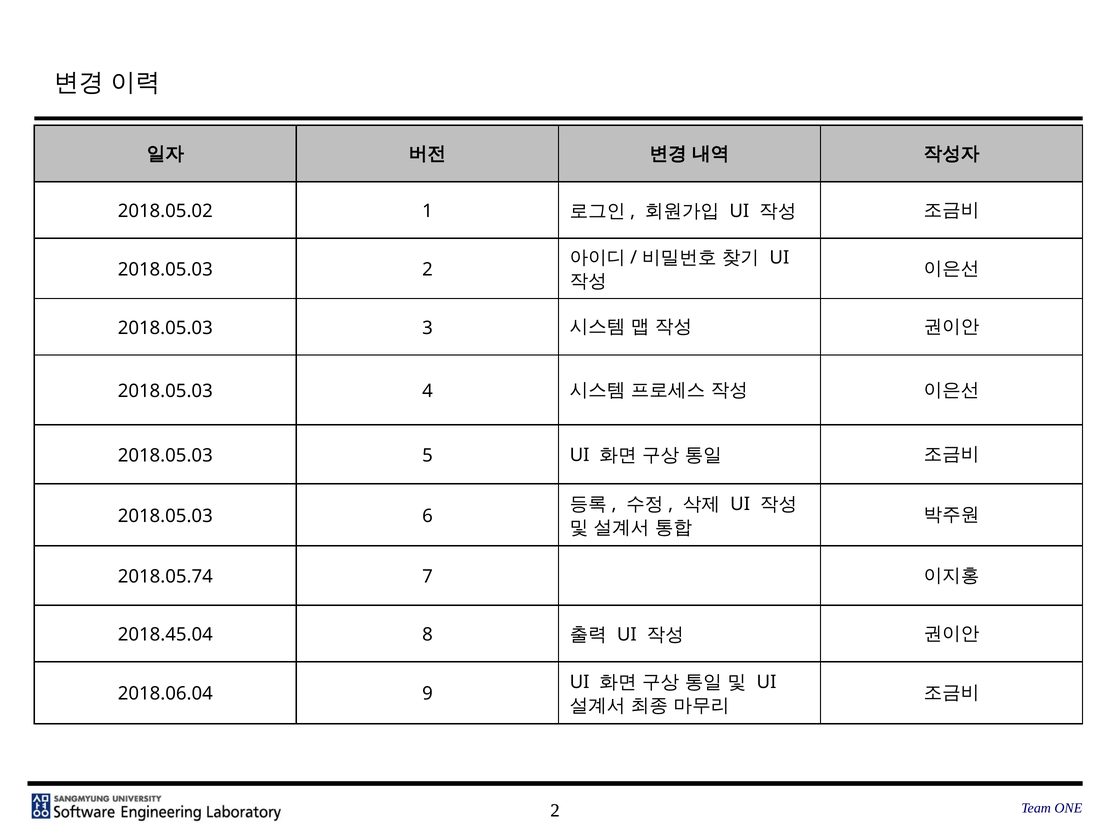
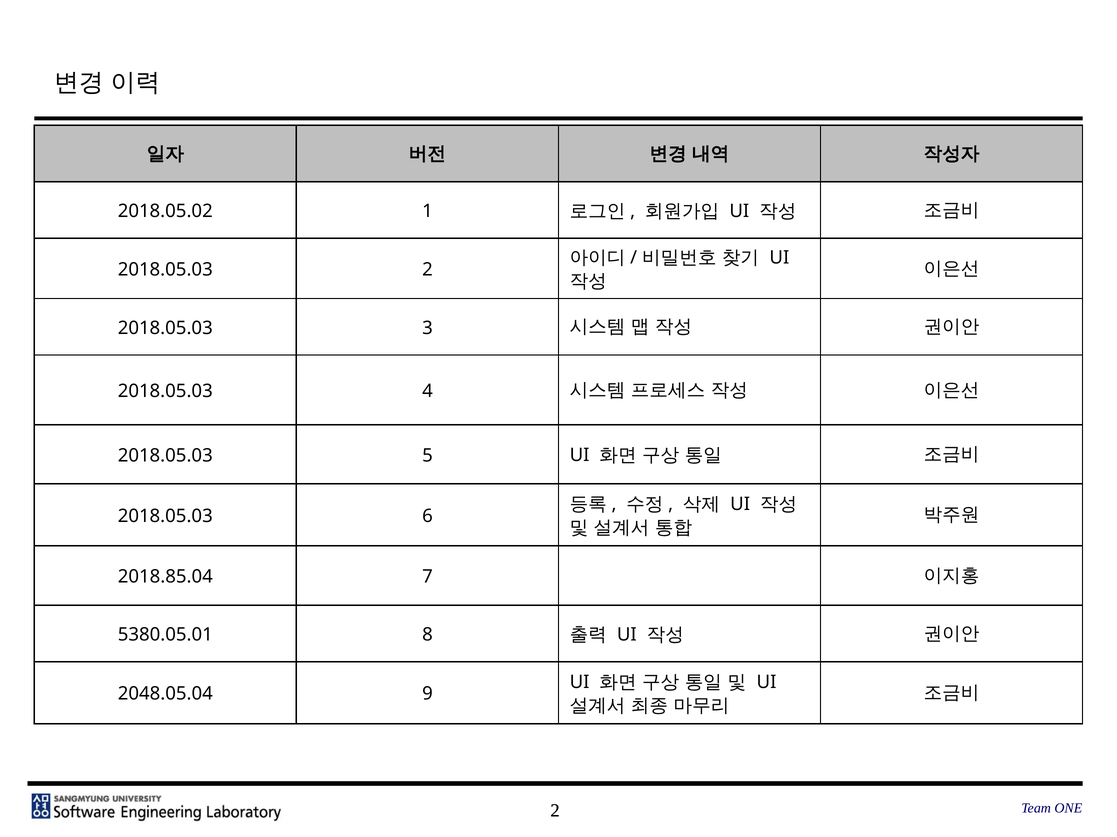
2018.05.74: 2018.05.74 -> 2018.85.04
2018.45.04: 2018.45.04 -> 5380.05.01
2018.06.04: 2018.06.04 -> 2048.05.04
